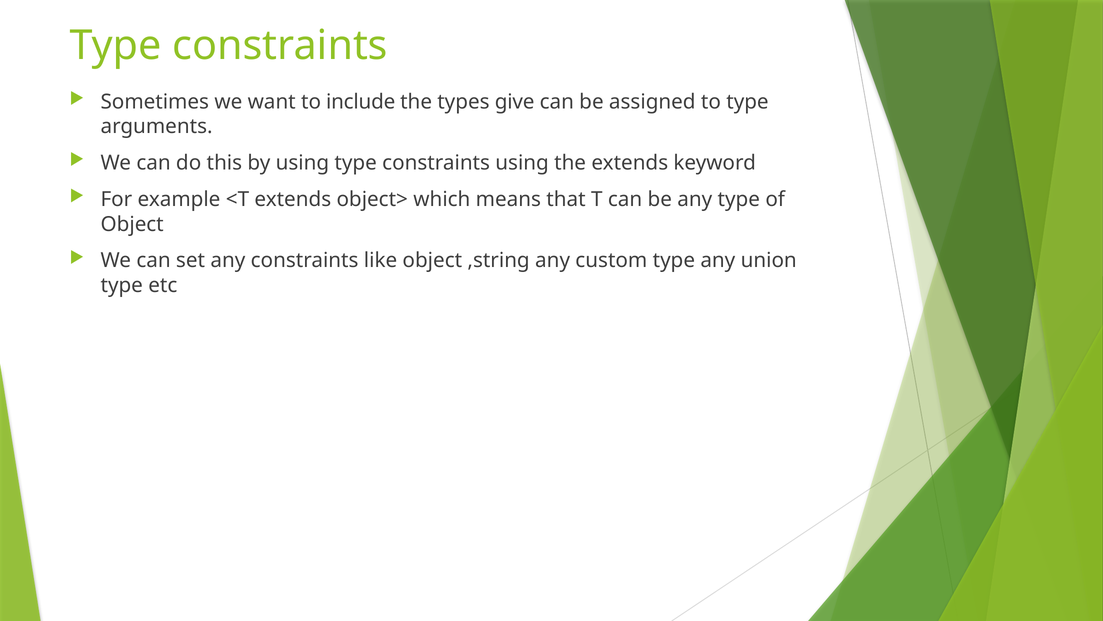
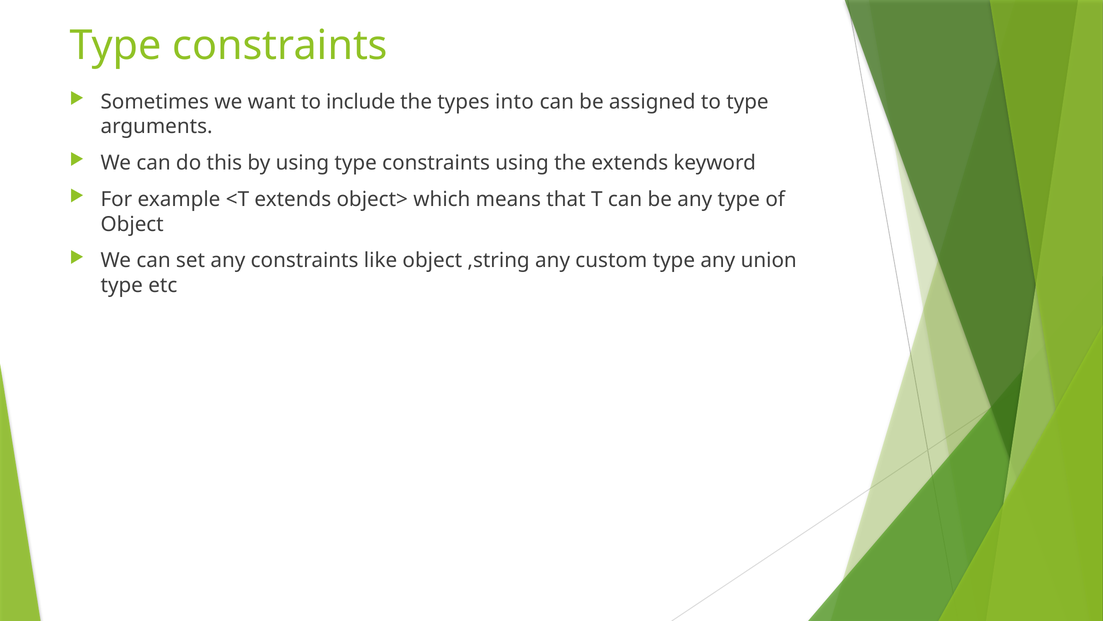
give: give -> into
